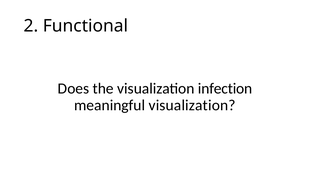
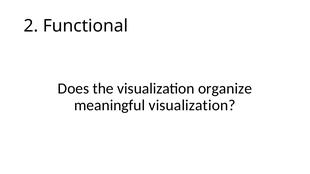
infection: infection -> organize
